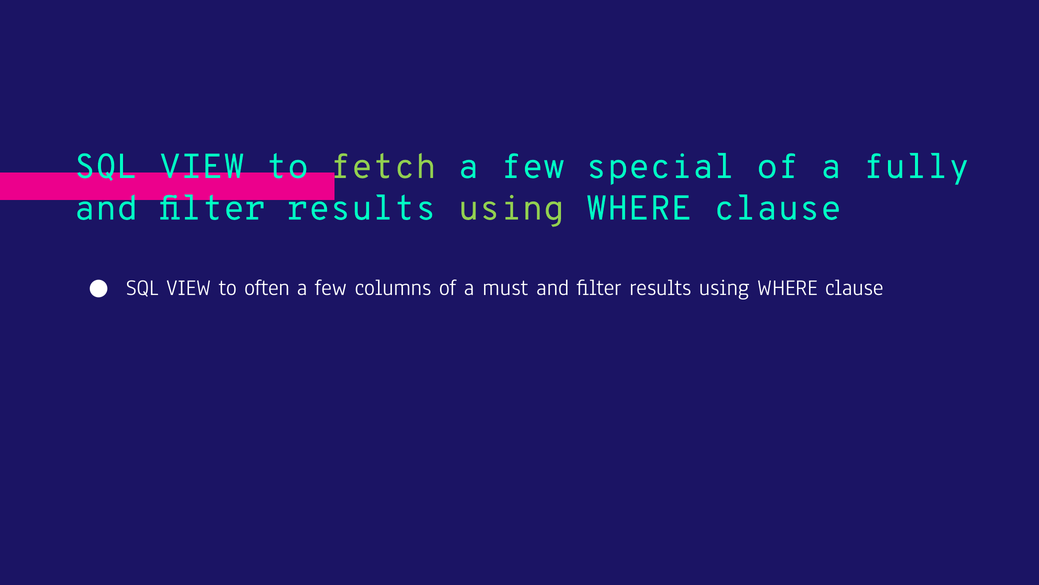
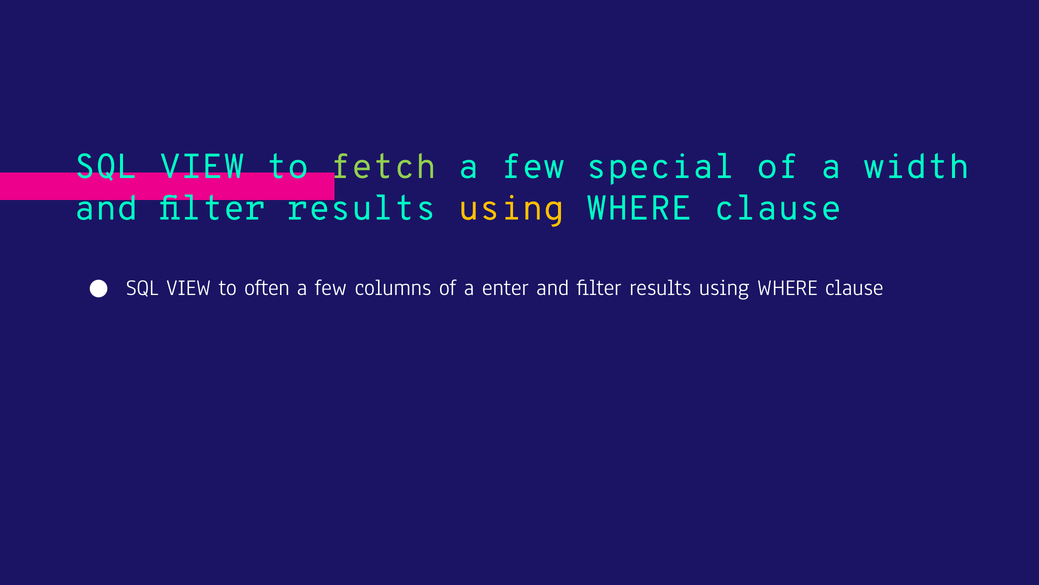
fully: fully -> width
using at (511, 208) colour: light green -> yellow
must: must -> enter
